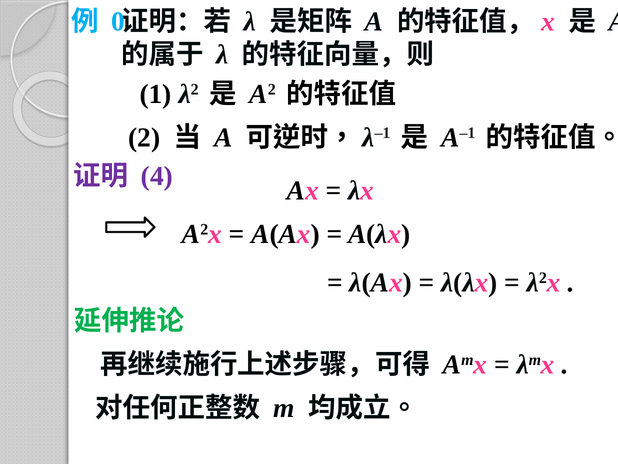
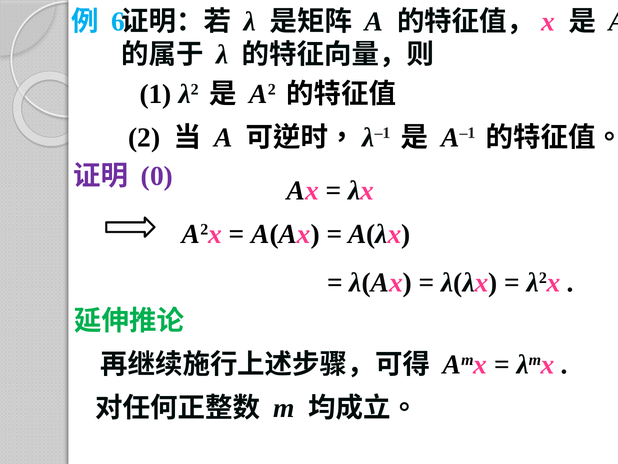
0: 0 -> 6
4: 4 -> 0
